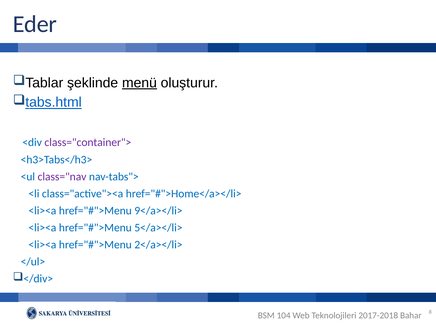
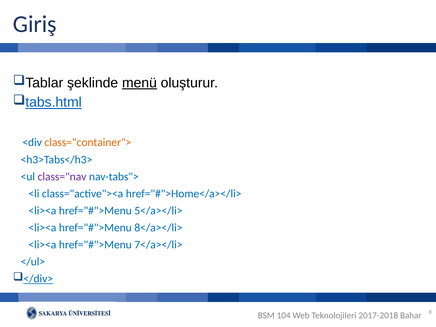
Eder: Eder -> Giriş
class="container"> colour: purple -> orange
9</a></li>: 9</a></li> -> 5</a></li>
5</a></li>: 5</a></li> -> 8</a></li>
2</a></li>: 2</a></li> -> 7</a></li>
</div> underline: none -> present
